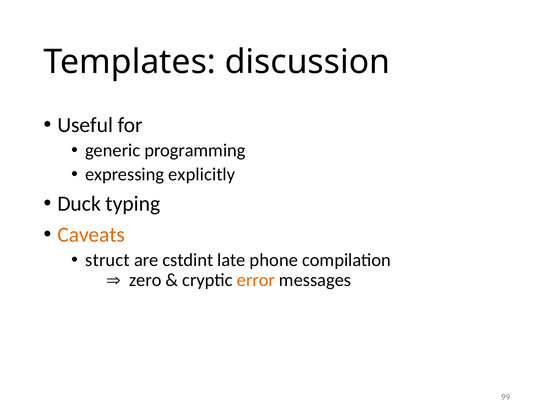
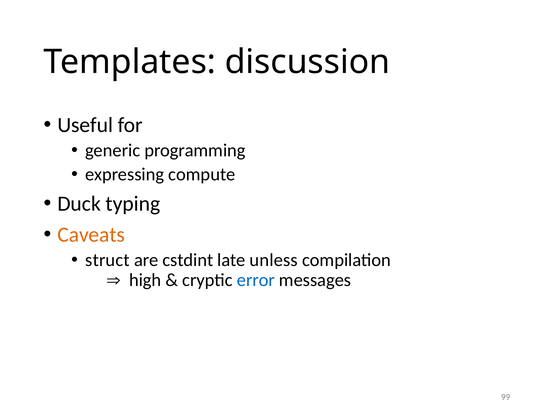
explicitly: explicitly -> compute
phone: phone -> unless
zero: zero -> high
error colour: orange -> blue
